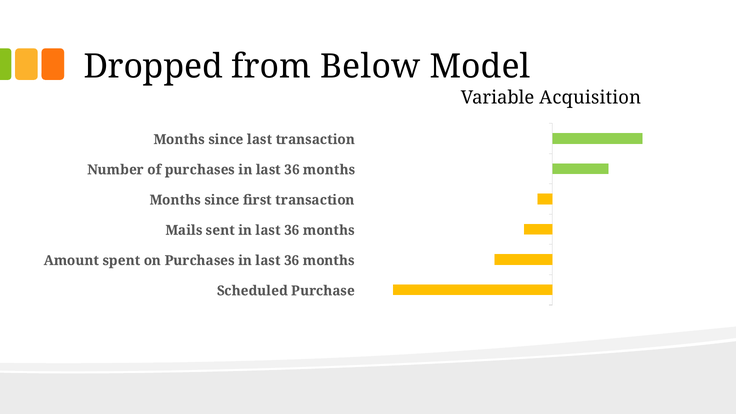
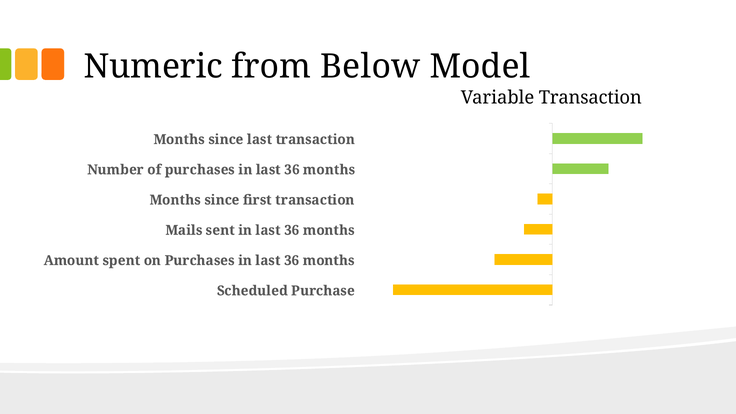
Dropped: Dropped -> Numeric
Variable Acquisition: Acquisition -> Transaction
